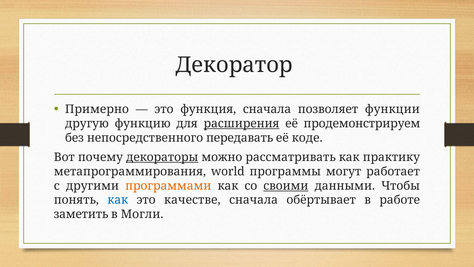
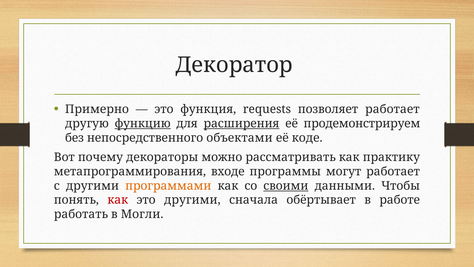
функция сначала: сначала -> requests
позволяет функции: функции -> работает
функцию underline: none -> present
передавать: передавать -> объектами
декораторы underline: present -> none
world: world -> входе
как at (118, 200) colour: blue -> red
это качестве: качестве -> другими
заметить: заметить -> работать
